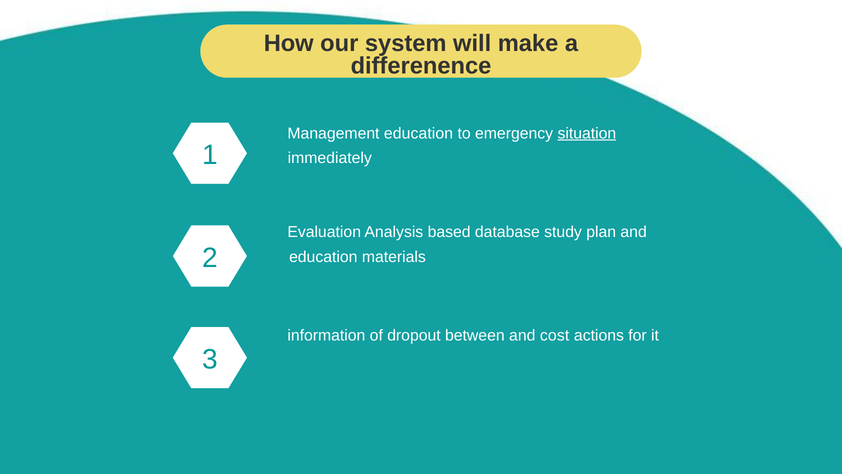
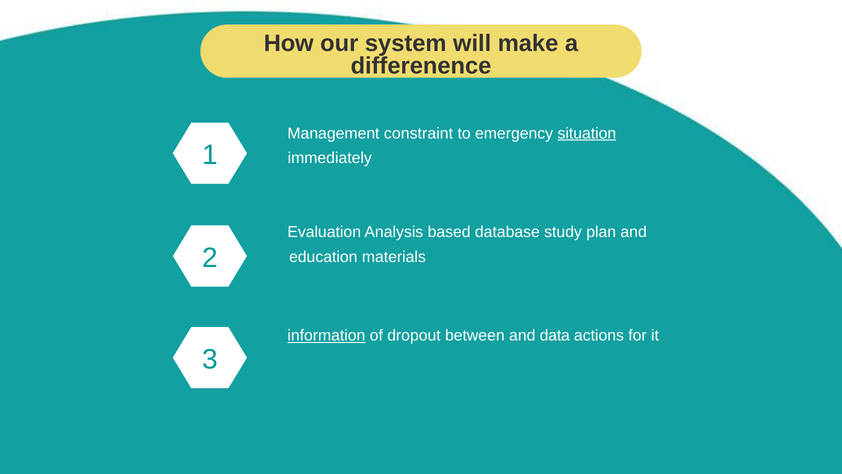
Management education: education -> constraint
information underline: none -> present
cost: cost -> data
